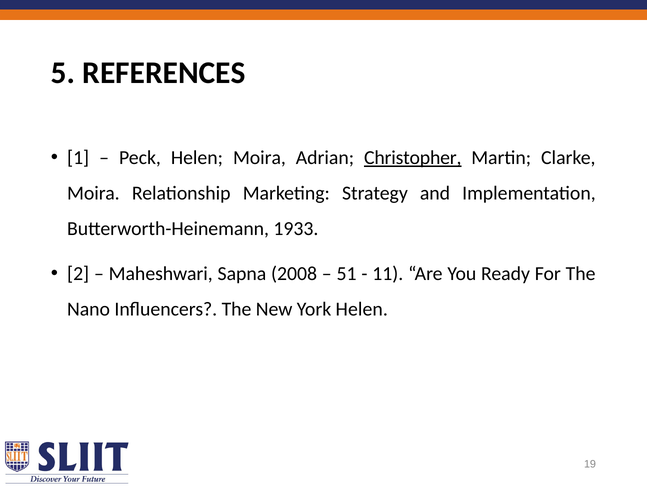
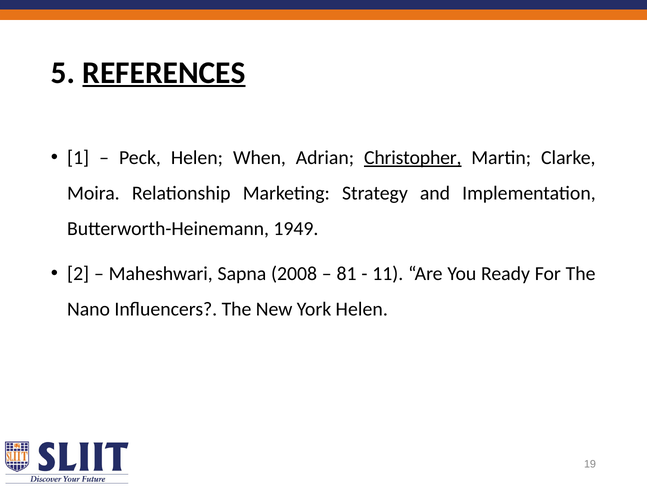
REFERENCES underline: none -> present
Helen Moira: Moira -> When
1933: 1933 -> 1949
51: 51 -> 81
